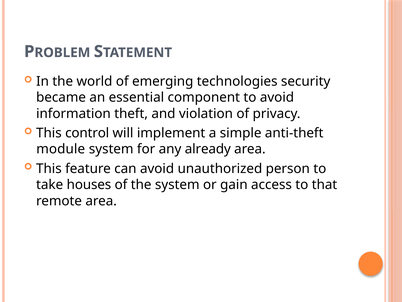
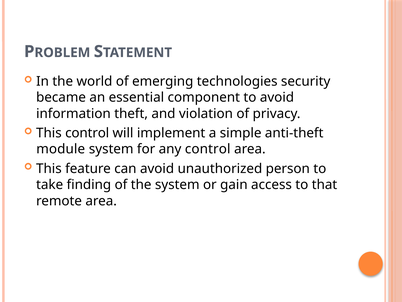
any already: already -> control
houses: houses -> finding
